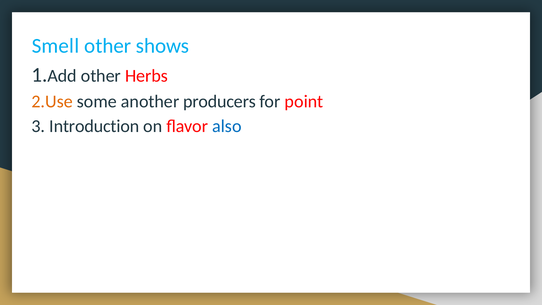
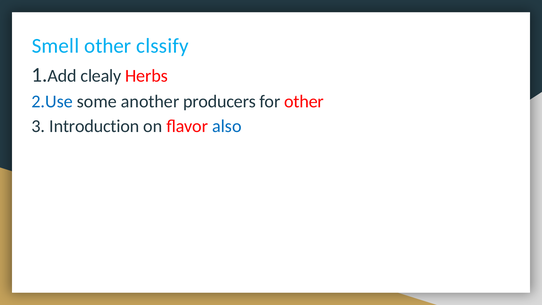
shows: shows -> clssify
other at (101, 76): other -> clealy
2.Use colour: orange -> blue
for point: point -> other
